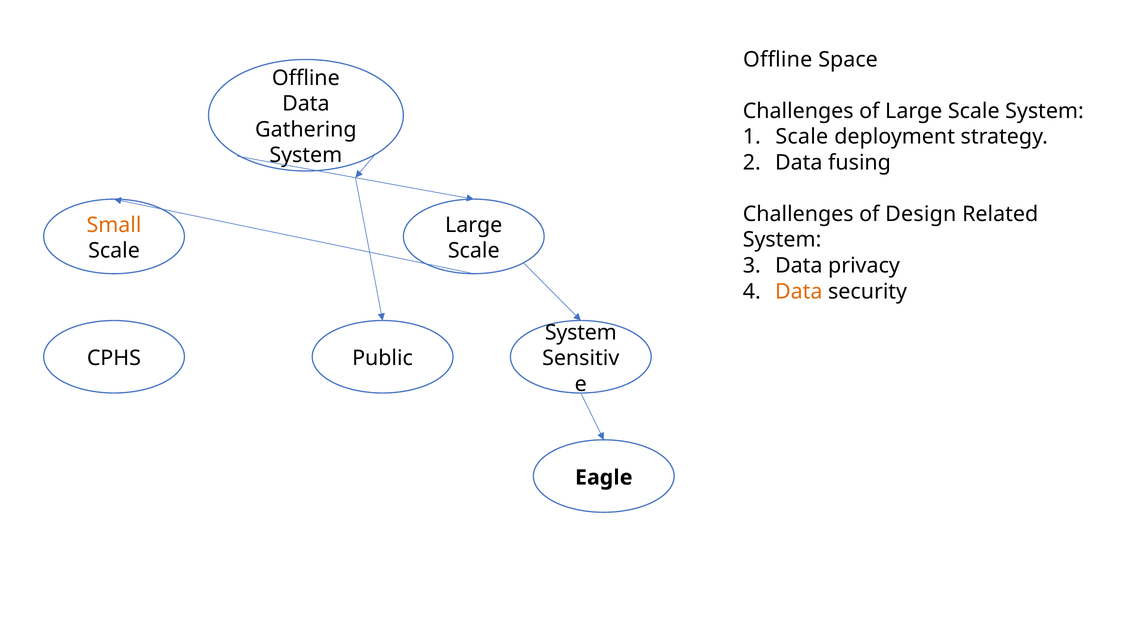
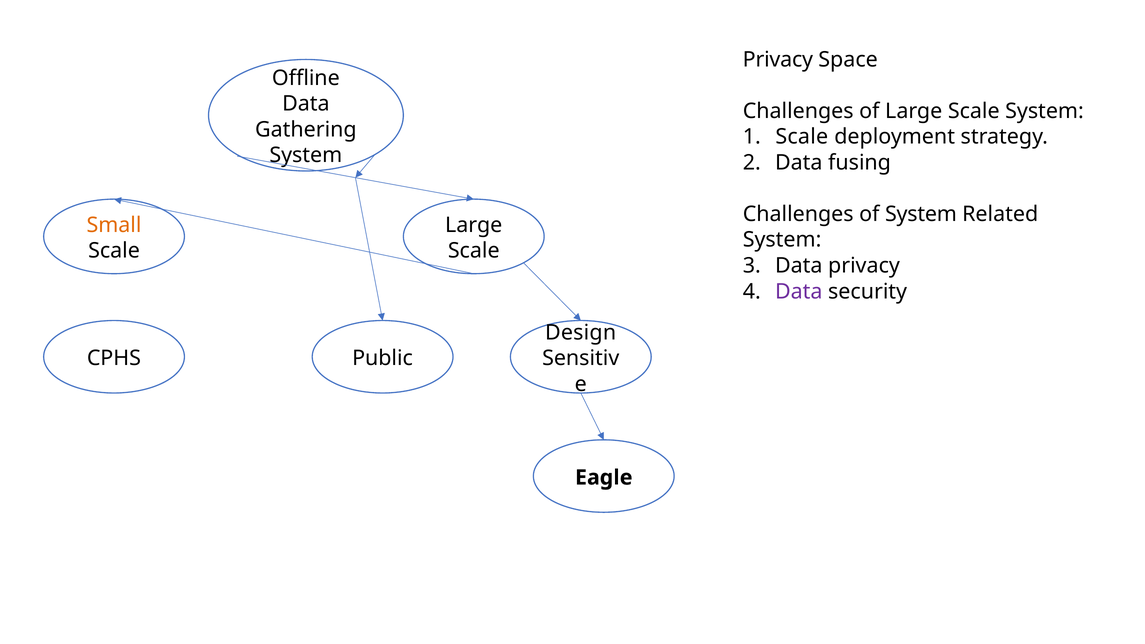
Offline at (778, 60): Offline -> Privacy
of Design: Design -> System
Data at (799, 291) colour: orange -> purple
System at (581, 332): System -> Design
